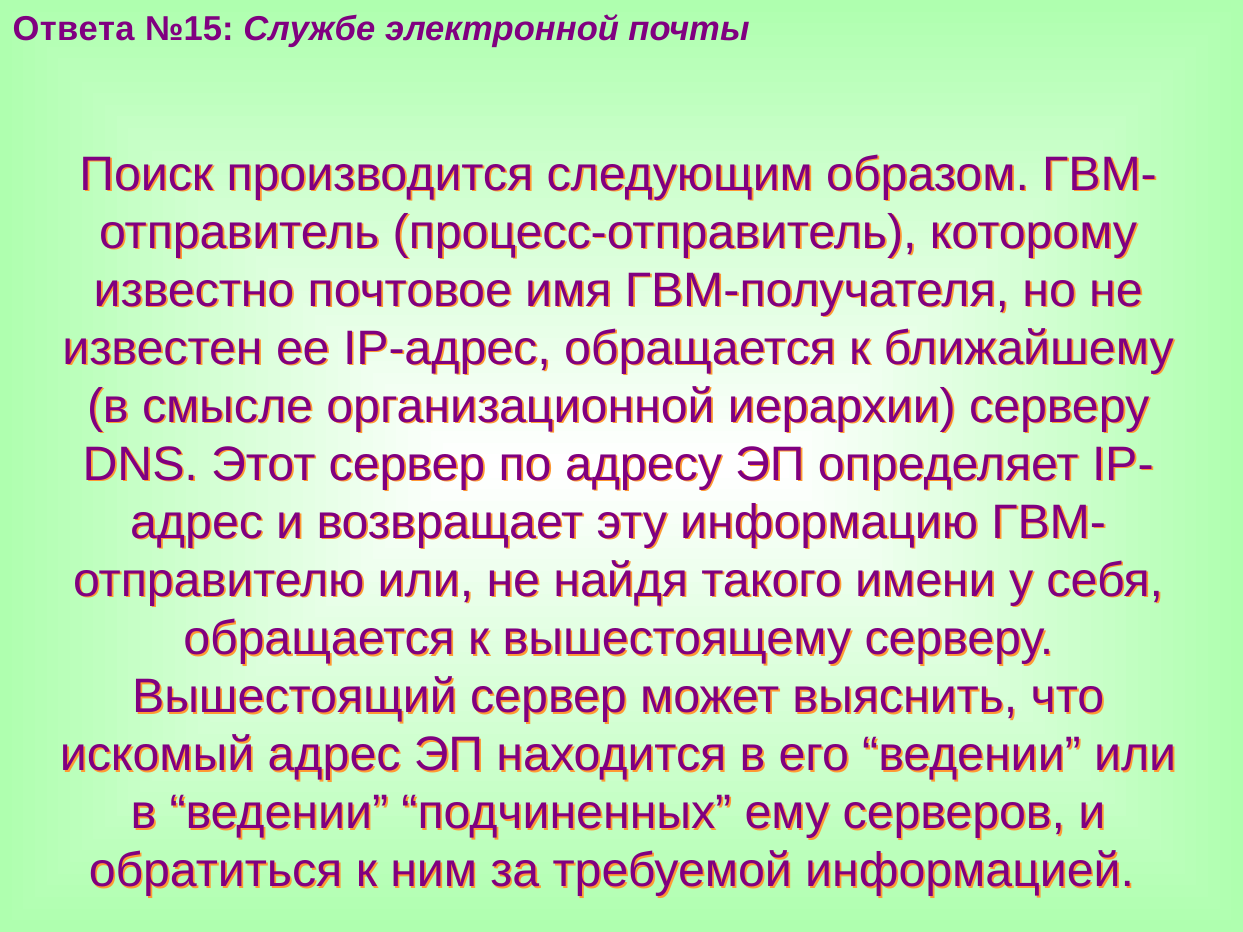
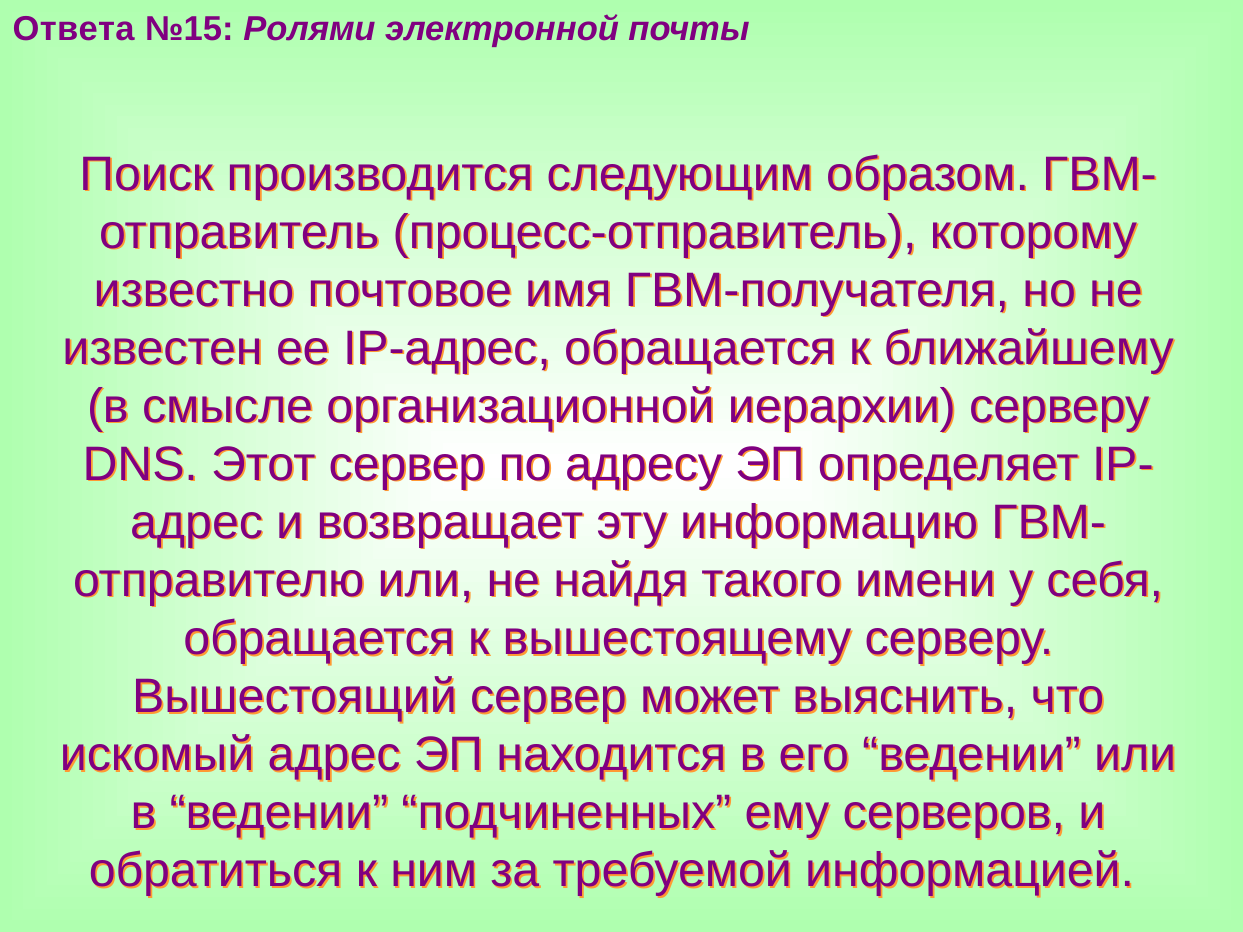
Службе: Службе -> Ролями
